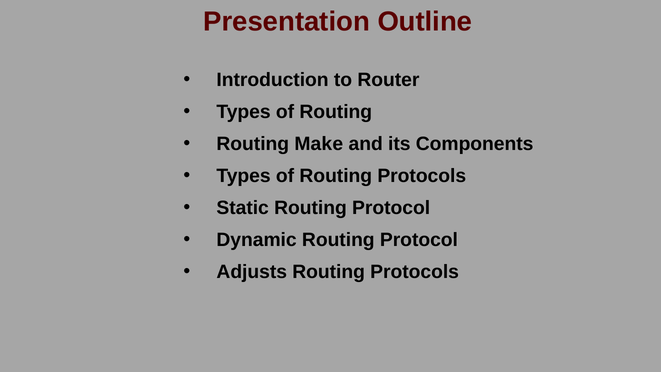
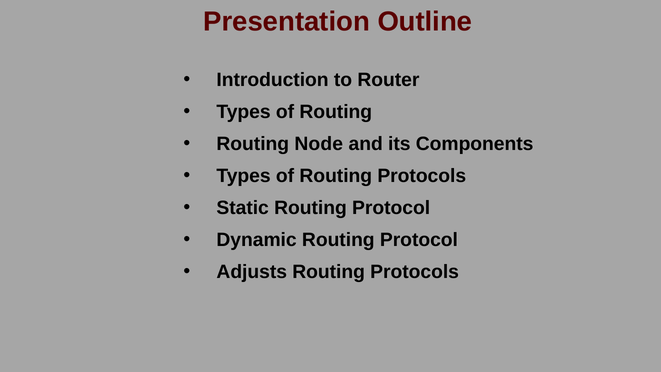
Make: Make -> Node
